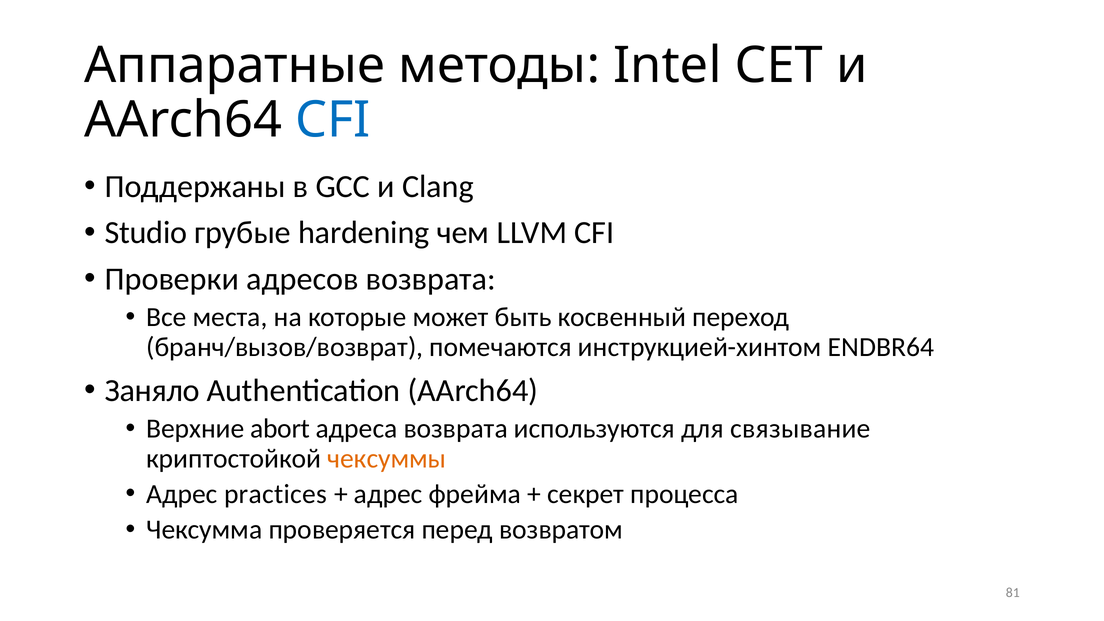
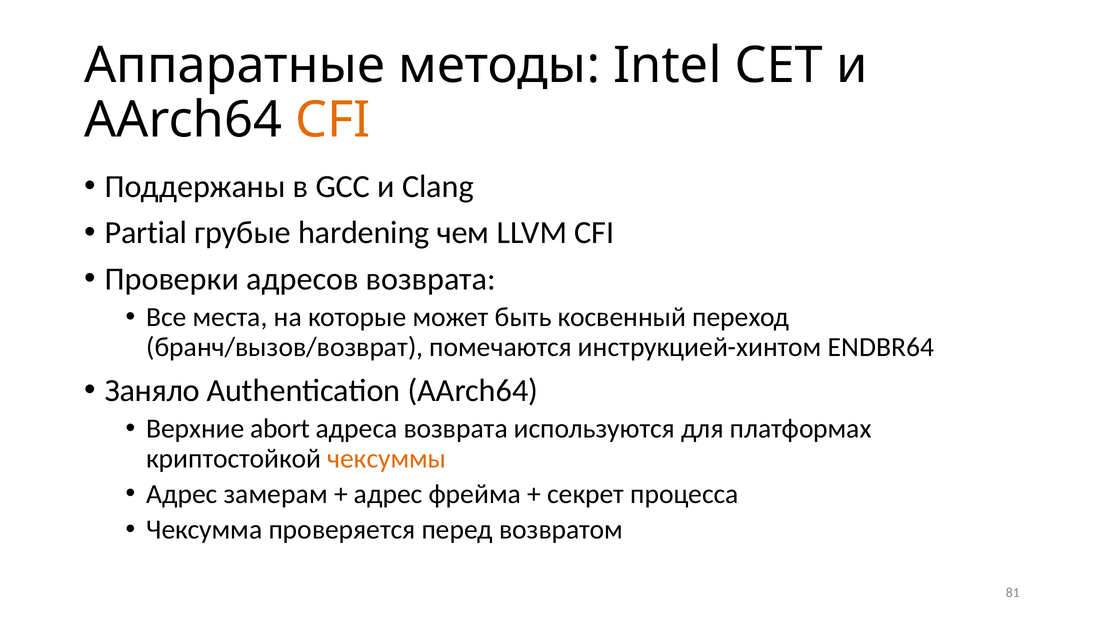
CFI at (333, 120) colour: blue -> orange
Studio: Studio -> Partial
связывание: связывание -> платформах
practices: practices -> замерам
